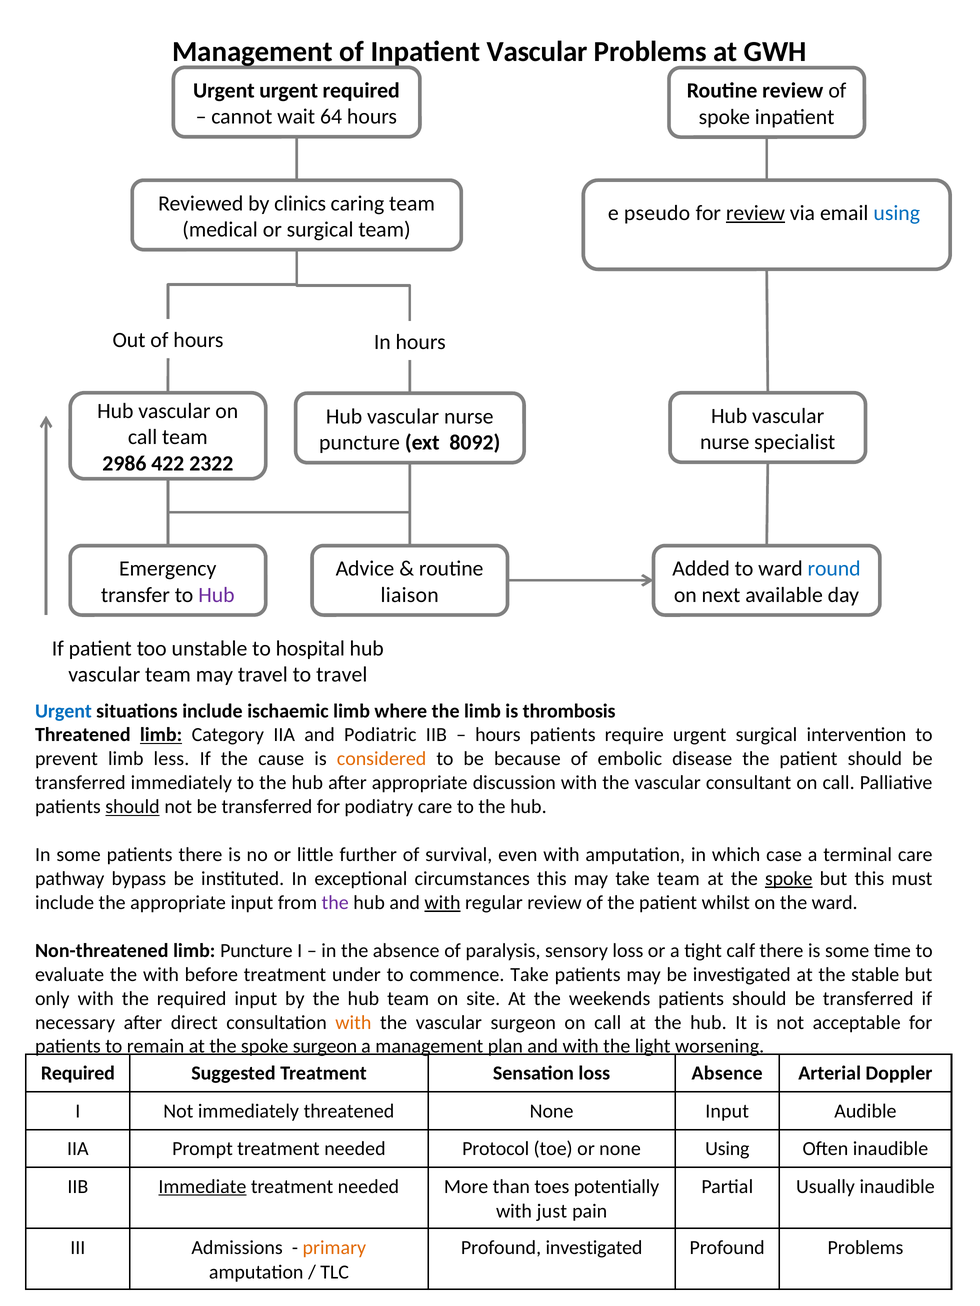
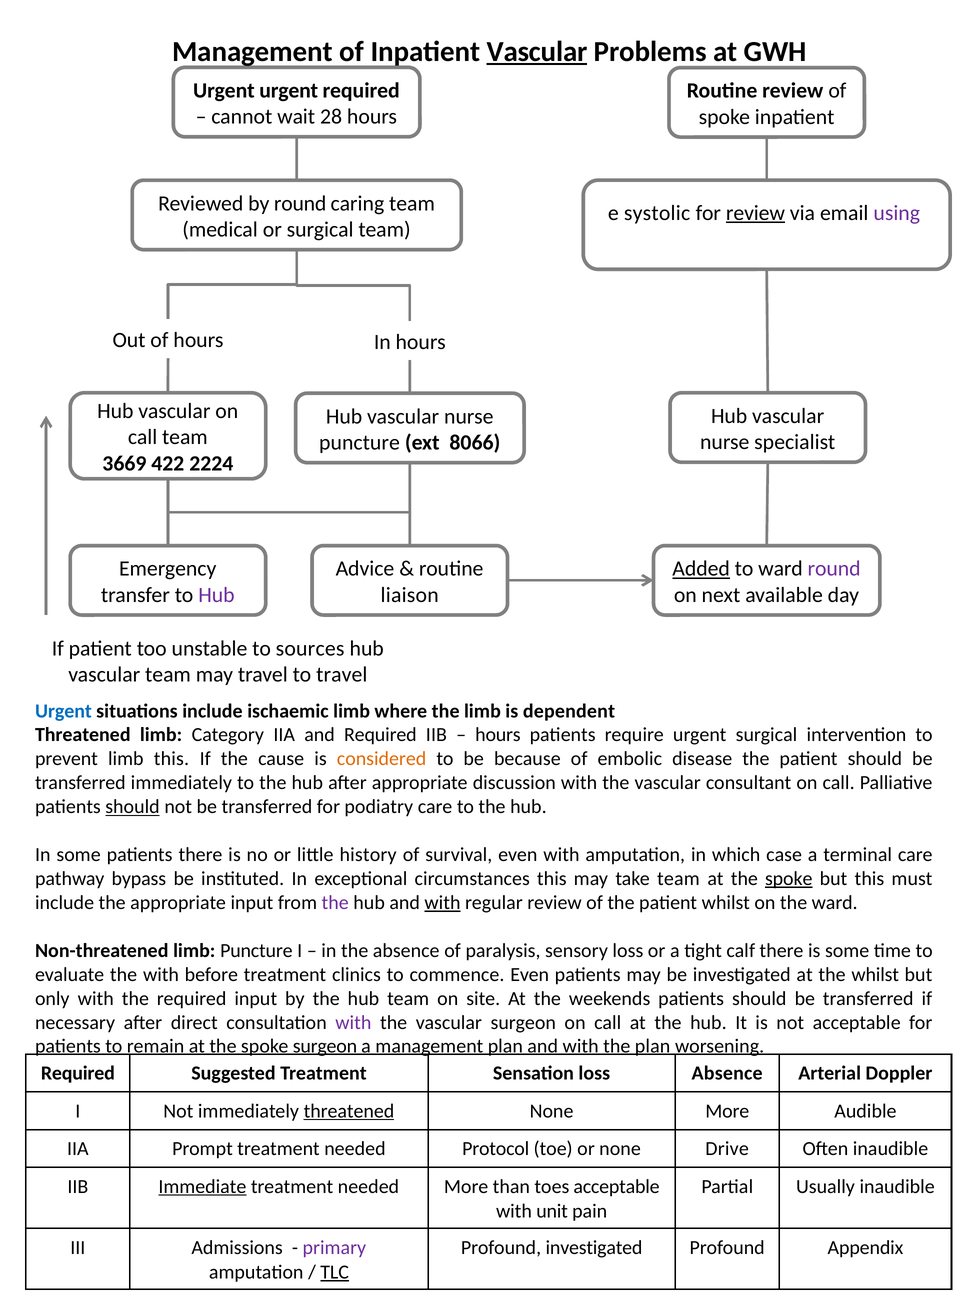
Vascular at (537, 52) underline: none -> present
64: 64 -> 28
by clinics: clinics -> round
pseudo: pseudo -> systolic
using at (897, 213) colour: blue -> purple
8092: 8092 -> 8066
2986: 2986 -> 3669
2322: 2322 -> 2224
Added underline: none -> present
round at (834, 569) colour: blue -> purple
hospital: hospital -> sources
thrombosis: thrombosis -> dependent
limb at (161, 735) underline: present -> none
and Podiatric: Podiatric -> Required
limb less: less -> this
further: further -> history
under: under -> clinics
commence Take: Take -> Even
the stable: stable -> whilst
with at (353, 1023) colour: orange -> purple
the light: light -> plan
threatened at (349, 1112) underline: none -> present
None Input: Input -> More
none Using: Using -> Drive
toes potentially: potentially -> acceptable
just: just -> unit
primary colour: orange -> purple
Profound Problems: Problems -> Appendix
TLC underline: none -> present
